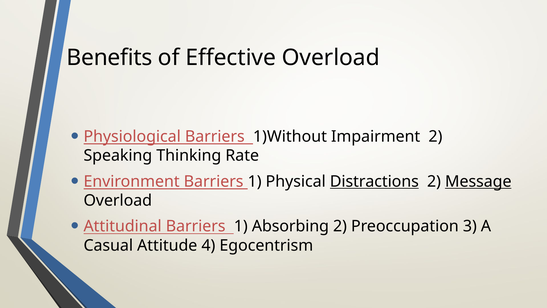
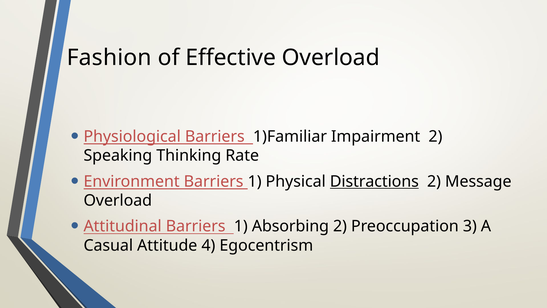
Benefits: Benefits -> Fashion
1)Without: 1)Without -> 1)Familiar
Message underline: present -> none
